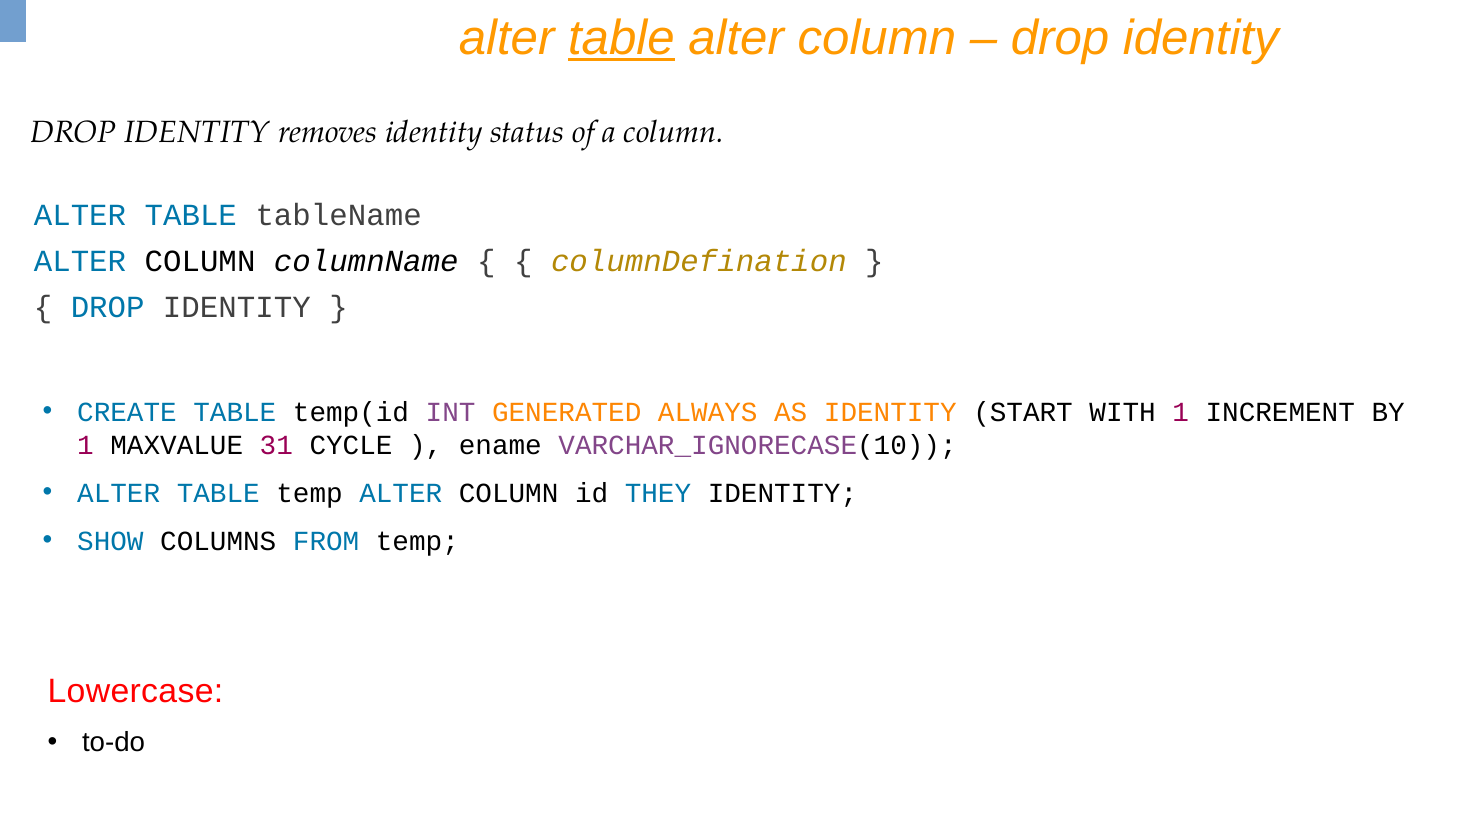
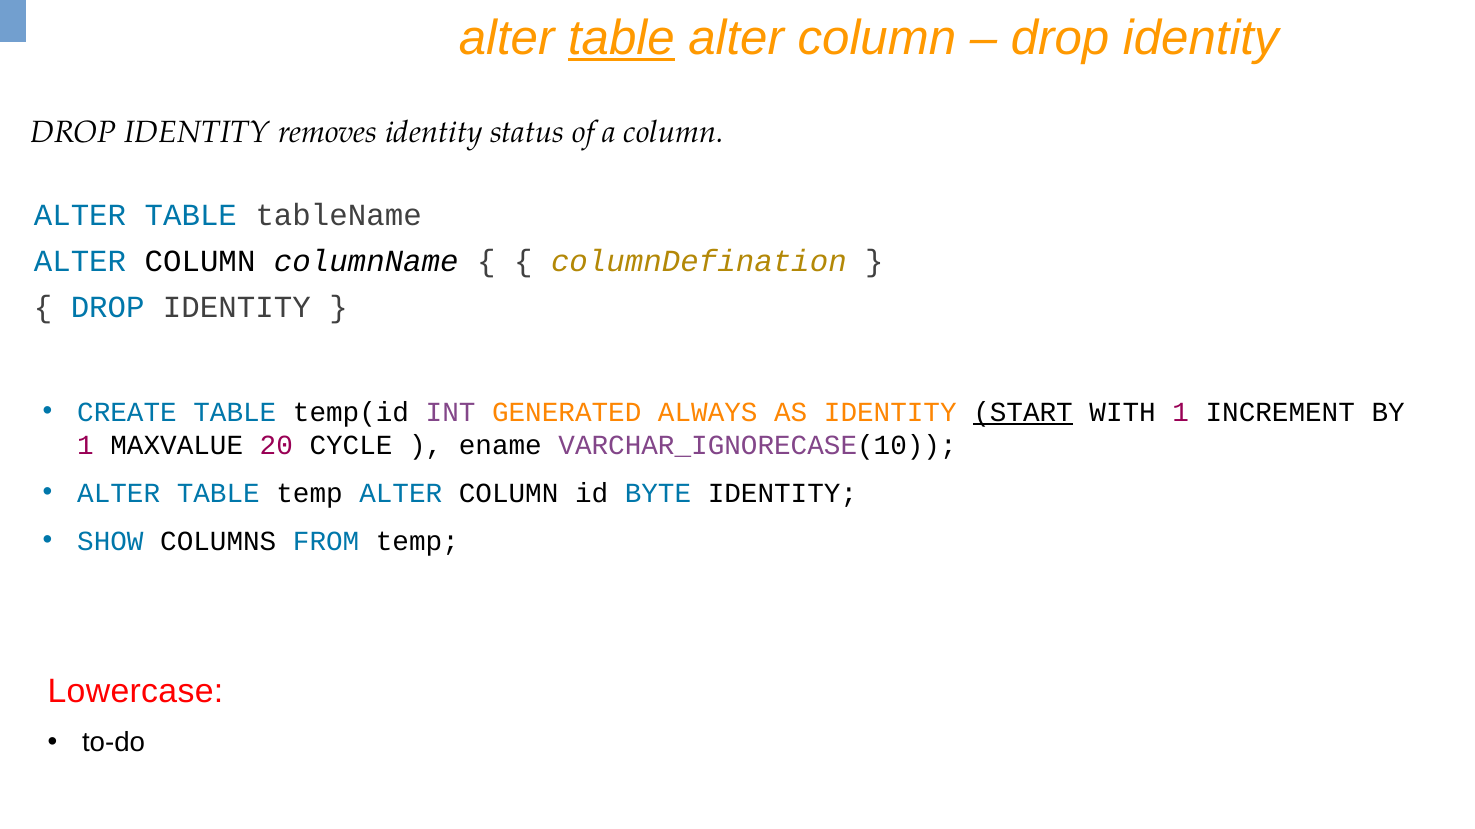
START underline: none -> present
31: 31 -> 20
THEY: THEY -> BYTE
